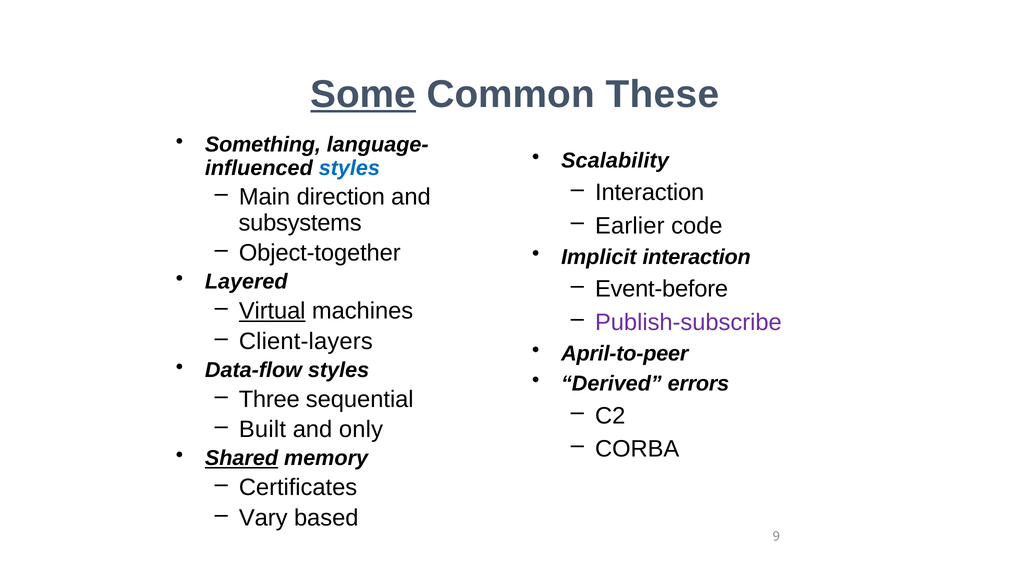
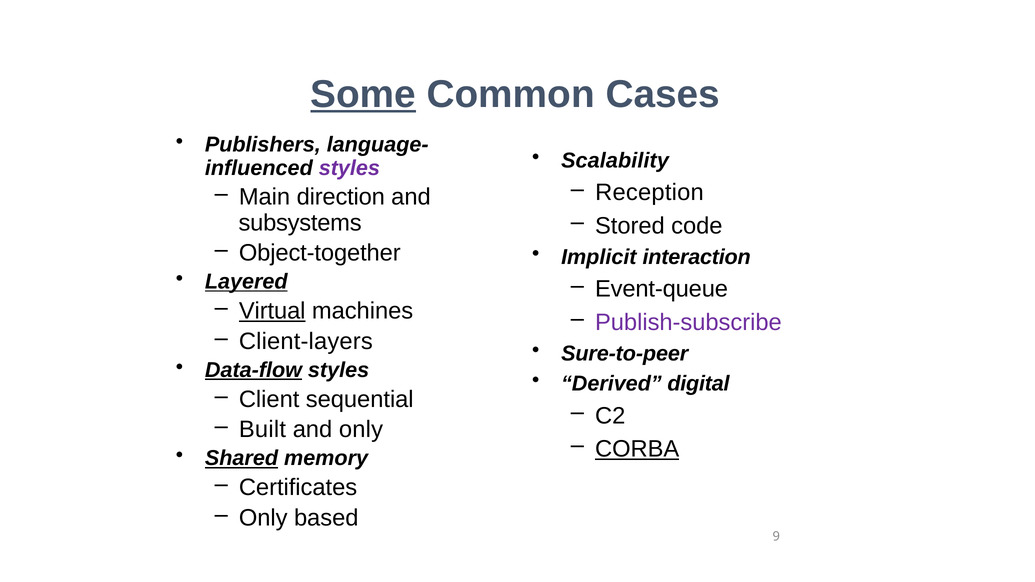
These: These -> Cases
Something: Something -> Publishers
styles at (349, 168) colour: blue -> purple
Interaction at (650, 193): Interaction -> Reception
Earlier: Earlier -> Stored
Layered underline: none -> present
Event-before: Event-before -> Event-queue
April-to-peer: April-to-peer -> Sure-to-peer
Data-flow underline: none -> present
errors: errors -> digital
Three: Three -> Client
CORBA underline: none -> present
Vary at (263, 518): Vary -> Only
